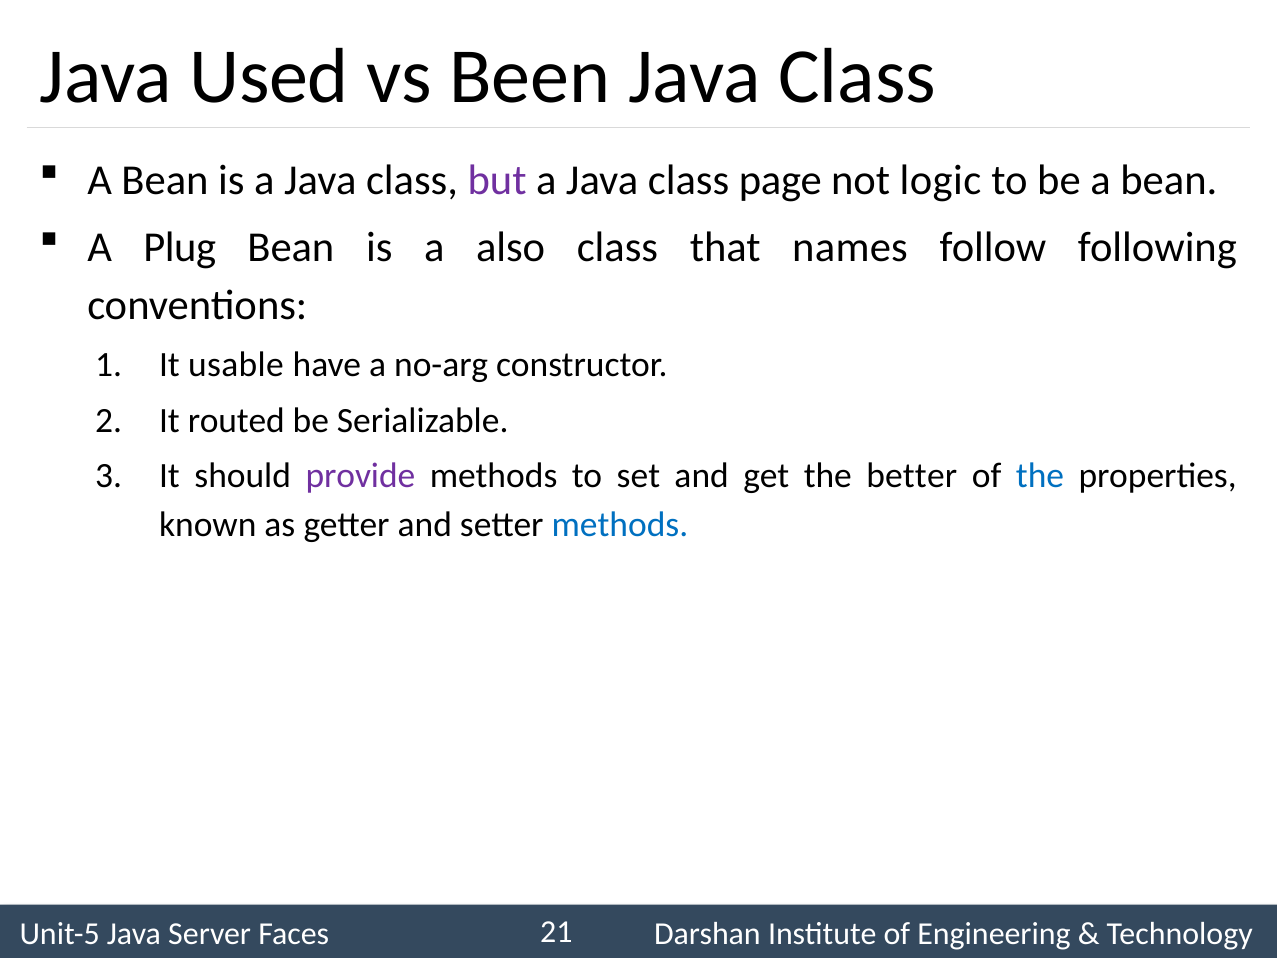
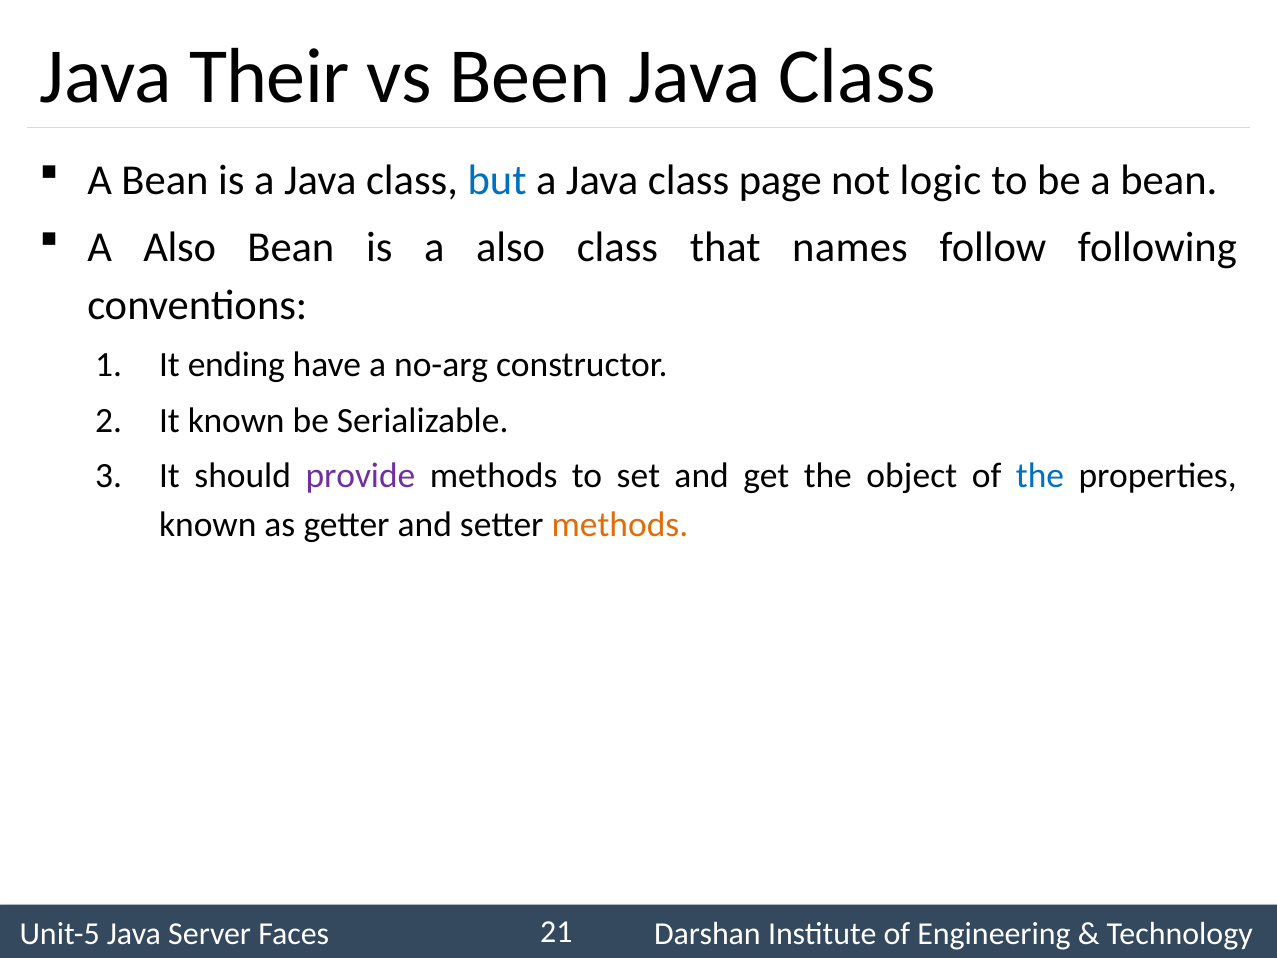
Used: Used -> Their
but colour: purple -> blue
Plug at (180, 247): Plug -> Also
usable: usable -> ending
It routed: routed -> known
better: better -> object
methods at (620, 524) colour: blue -> orange
